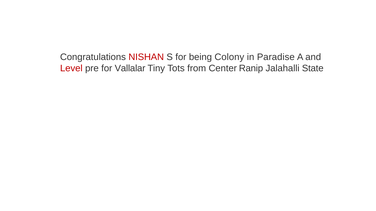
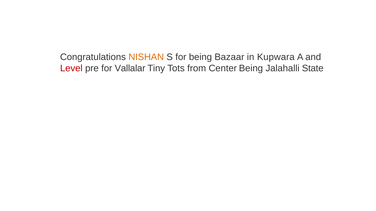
NISHAN colour: red -> orange
Colony: Colony -> Bazaar
Paradise: Paradise -> Kupwara
Center Ranip: Ranip -> Being
